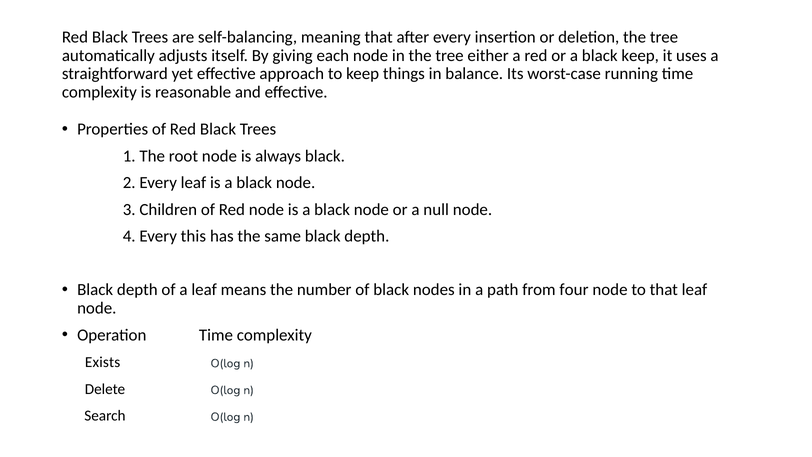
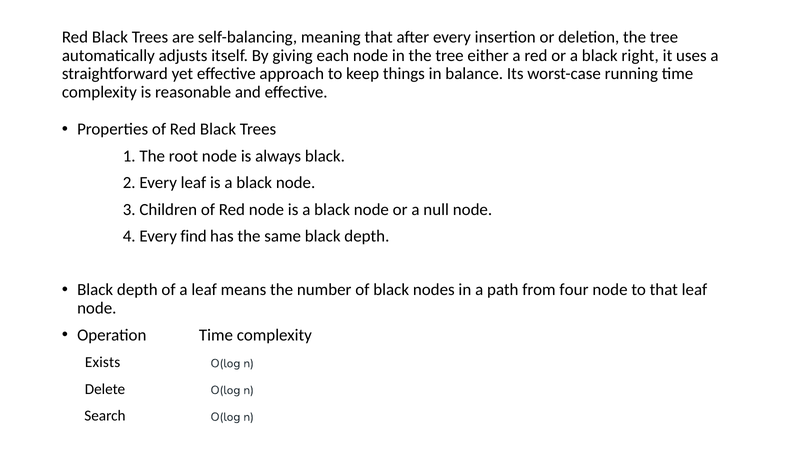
black keep: keep -> right
this: this -> find
